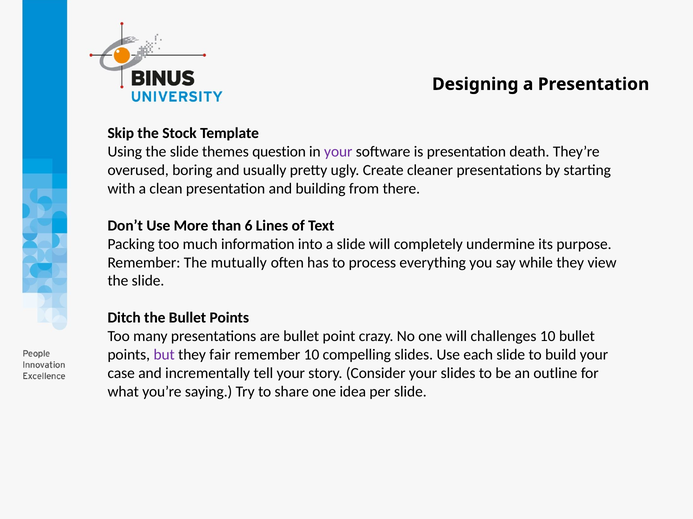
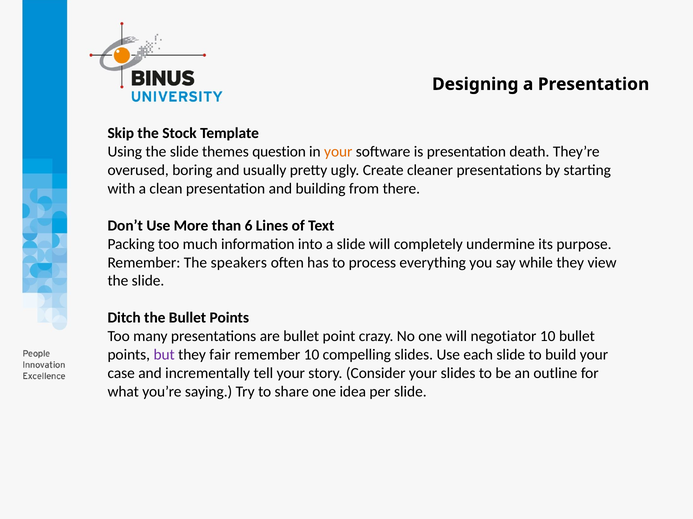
your at (338, 152) colour: purple -> orange
mutually: mutually -> speakers
challenges: challenges -> negotiator
